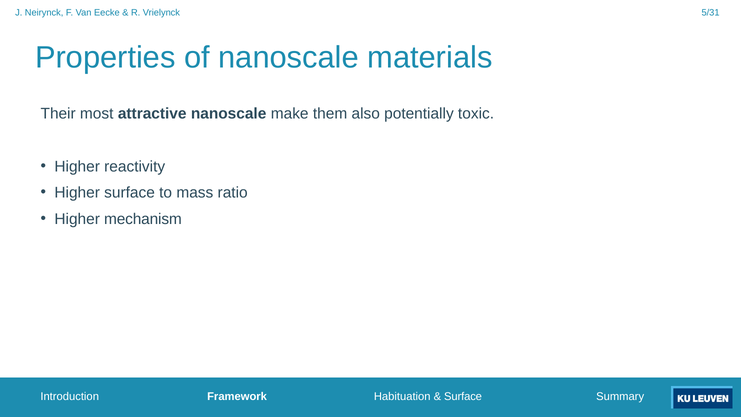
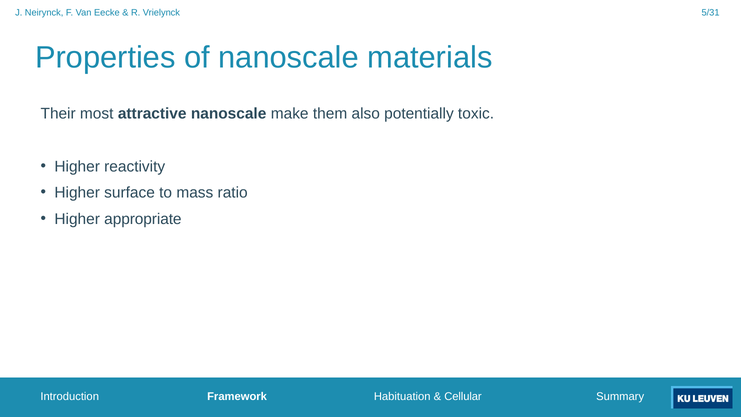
mechanism: mechanism -> appropriate
Surface at (463, 397): Surface -> Cellular
